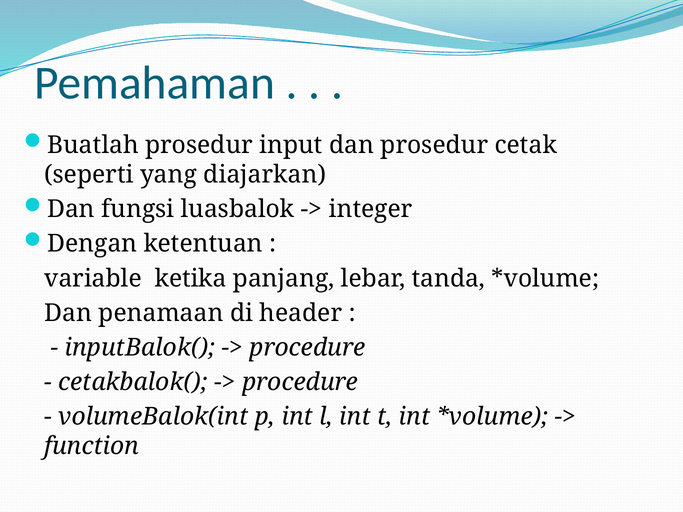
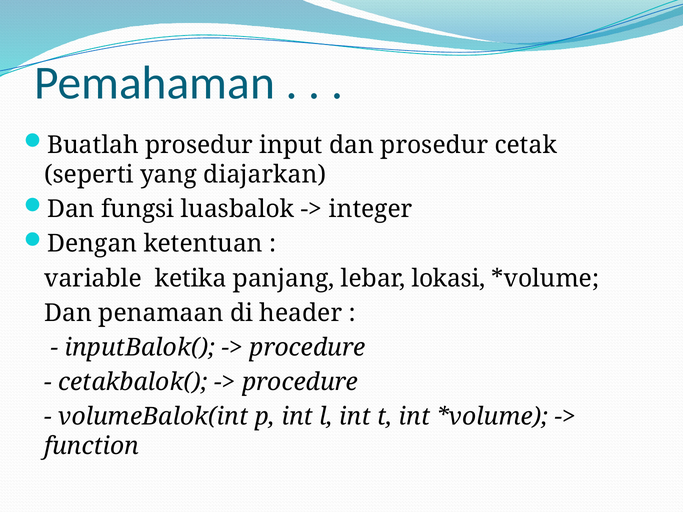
tanda: tanda -> lokasi
